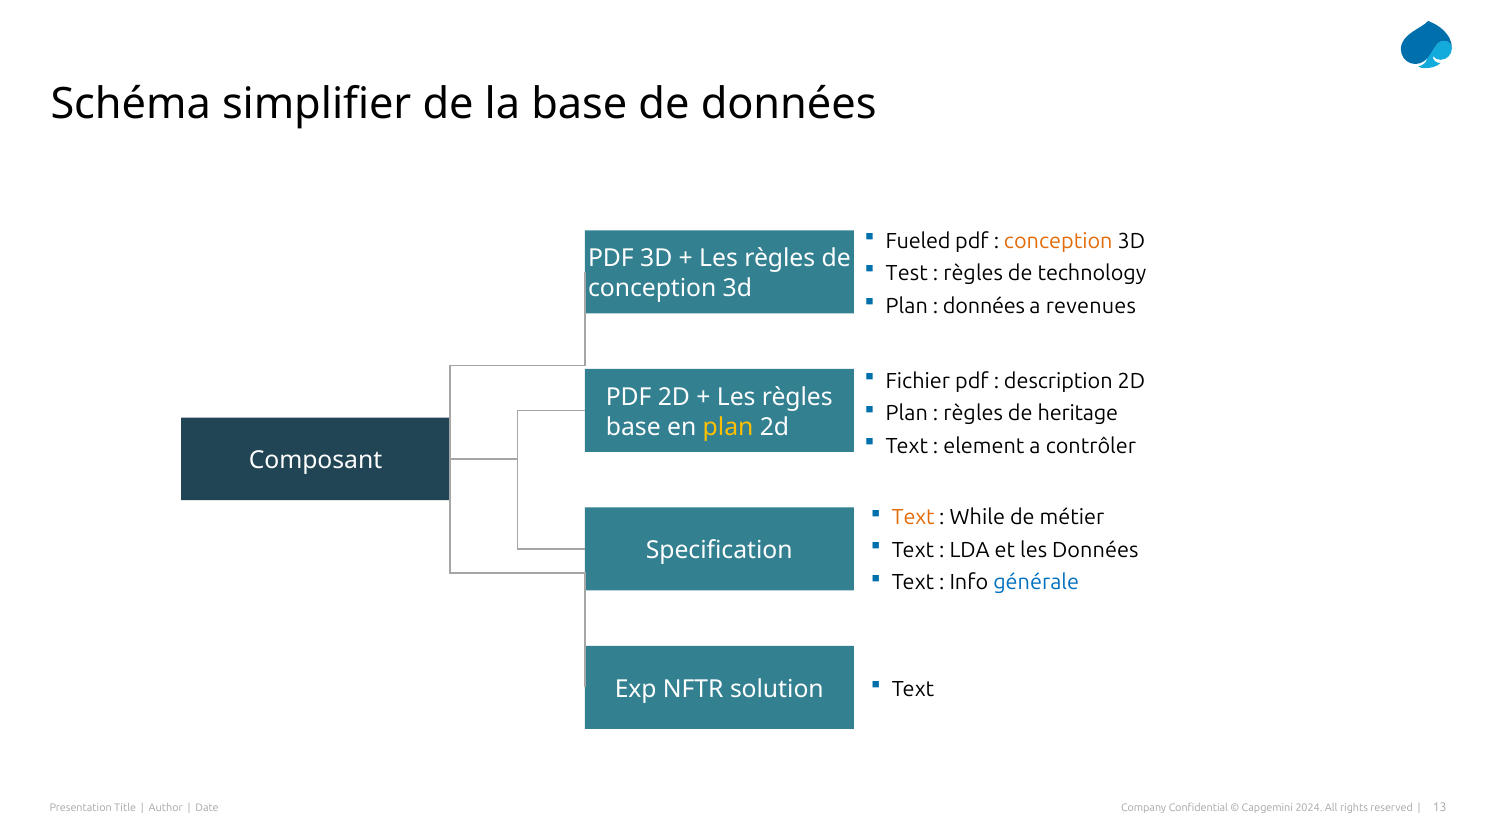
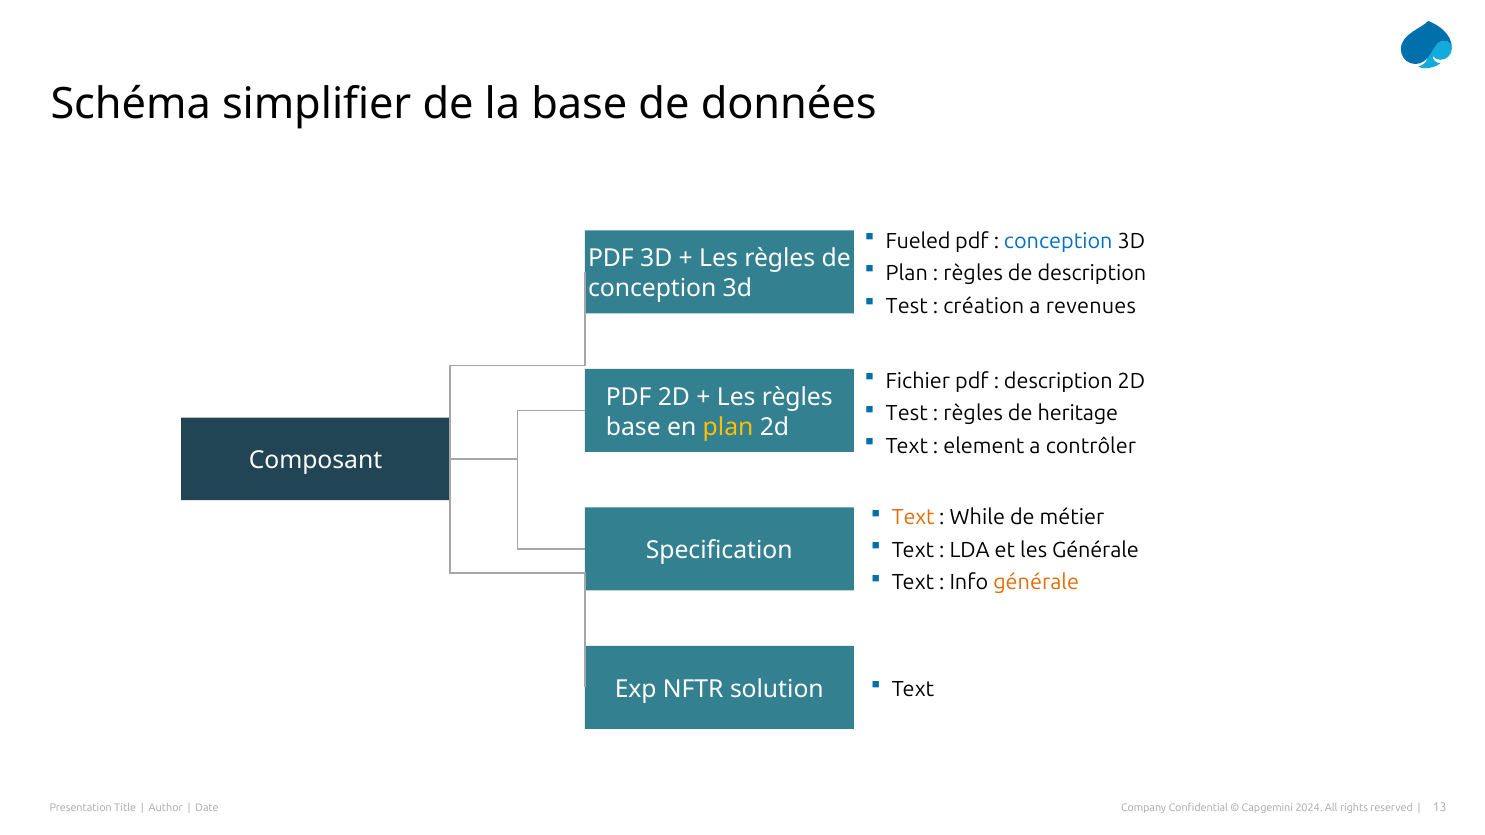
conception at (1058, 241) colour: orange -> blue
Test at (907, 273): Test -> Plan
de technology: technology -> description
Plan at (907, 306): Plan -> Test
données at (984, 306): données -> création
Plan at (907, 414): Plan -> Test
les Données: Données -> Générale
générale at (1036, 583) colour: blue -> orange
